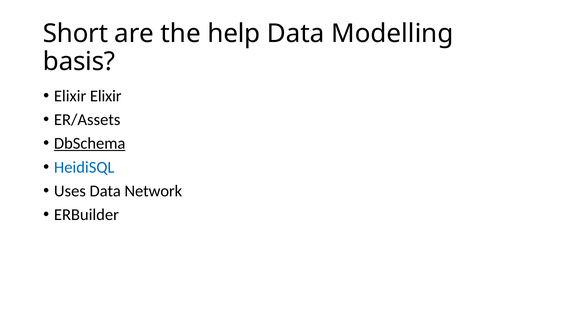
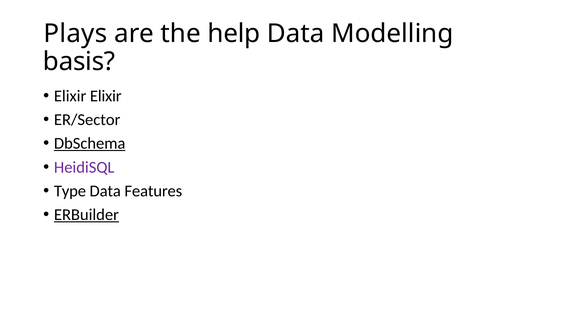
Short: Short -> Plays
ER/Assets: ER/Assets -> ER/Sector
HeidiSQL colour: blue -> purple
Uses: Uses -> Type
Network: Network -> Features
ERBuilder underline: none -> present
